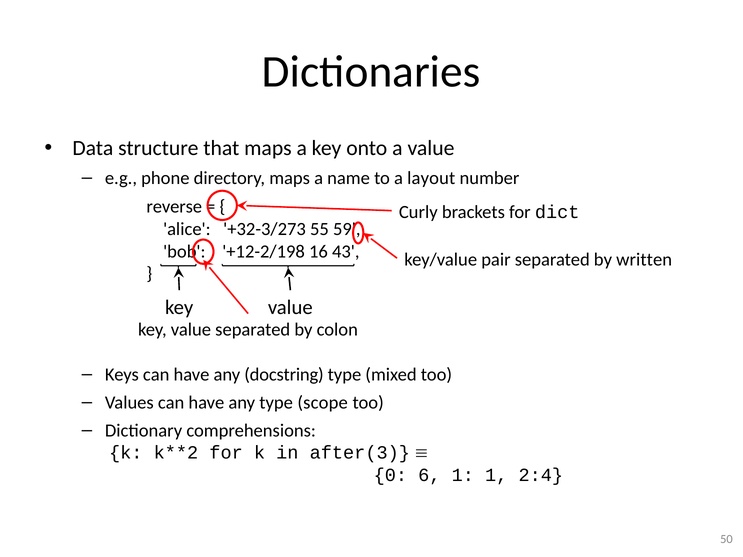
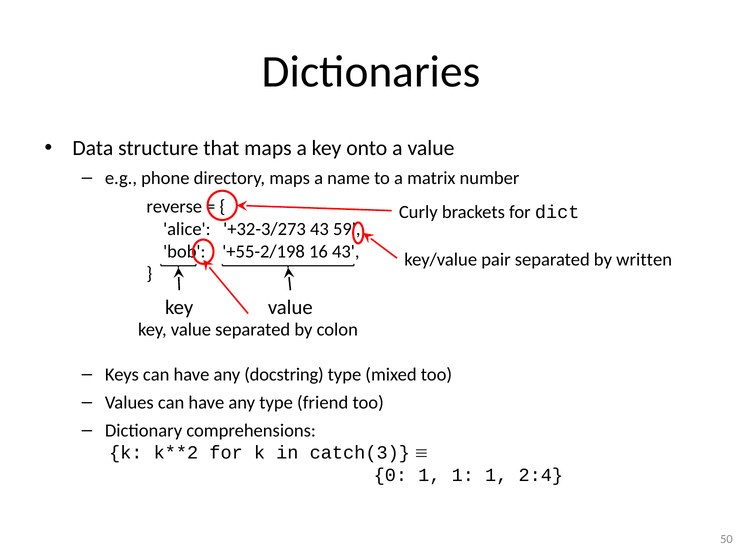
layout: layout -> matrix
+32-3/273 55: 55 -> 43
+12-2/198: +12-2/198 -> +55-2/198
scope: scope -> friend
after(3: after(3 -> catch(3
0 6: 6 -> 1
